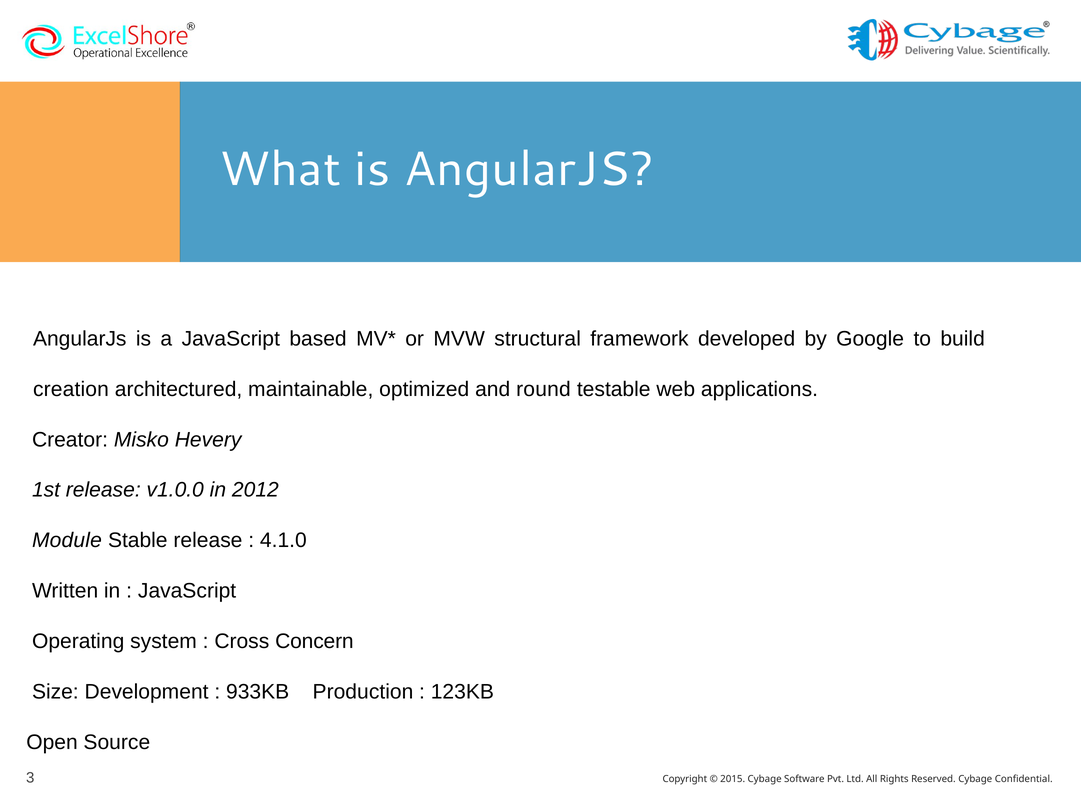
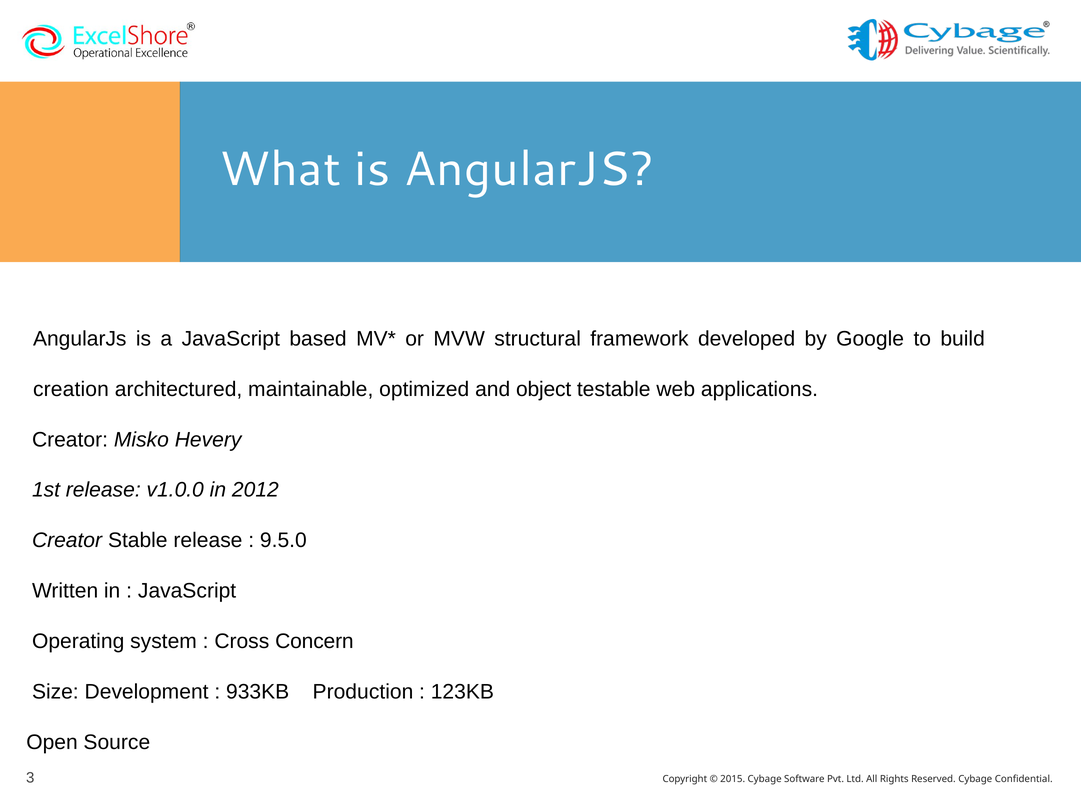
round: round -> object
Module at (67, 541): Module -> Creator
4.1.0: 4.1.0 -> 9.5.0
